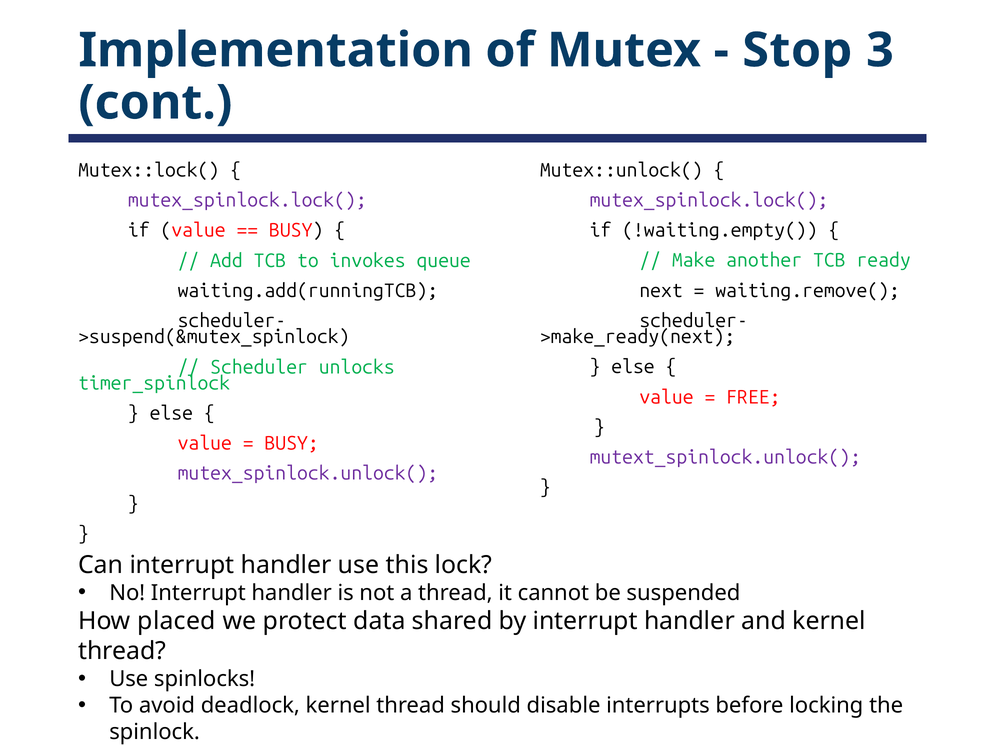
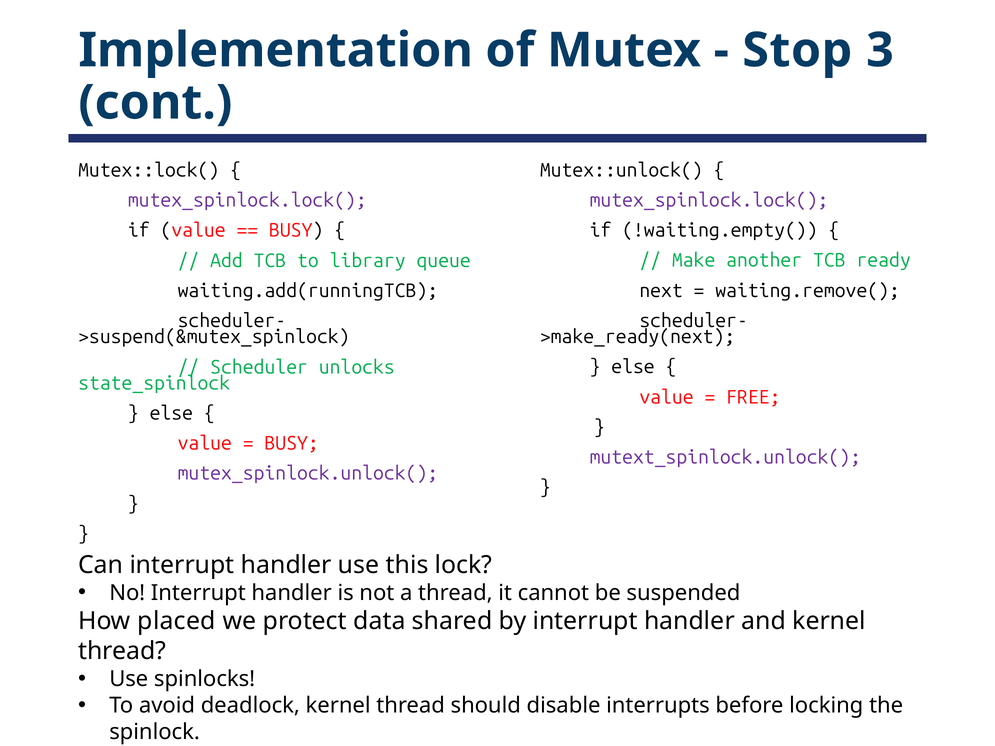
invokes: invokes -> library
timer_spinlock: timer_spinlock -> state_spinlock
